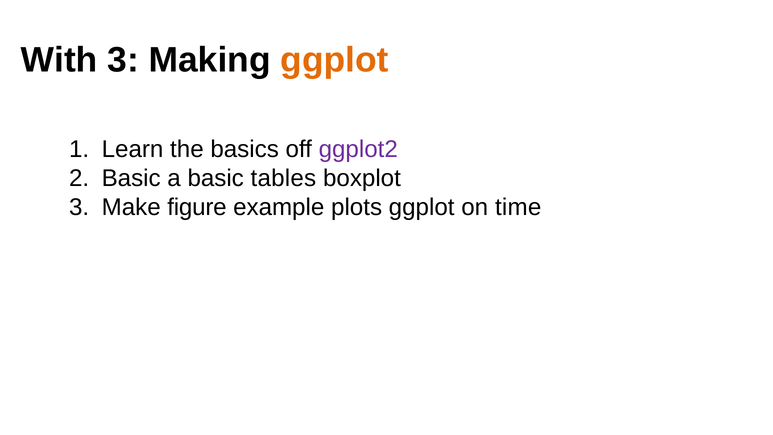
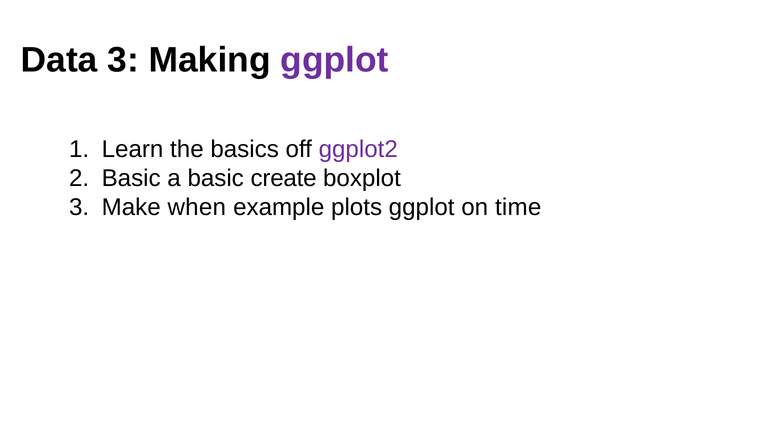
With: With -> Data
ggplot at (334, 60) colour: orange -> purple
tables: tables -> create
figure: figure -> when
